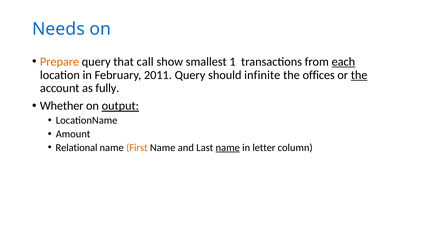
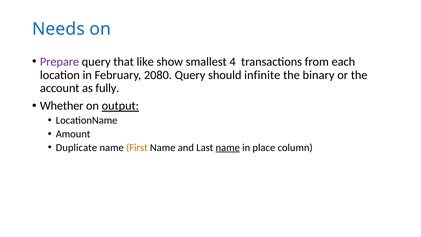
Prepare colour: orange -> purple
call: call -> like
1: 1 -> 4
each underline: present -> none
2011: 2011 -> 2080
offices: offices -> binary
the at (359, 75) underline: present -> none
Relational: Relational -> Duplicate
letter: letter -> place
